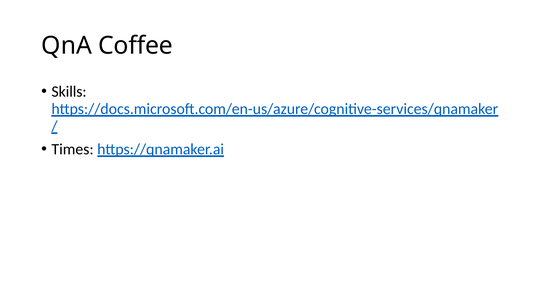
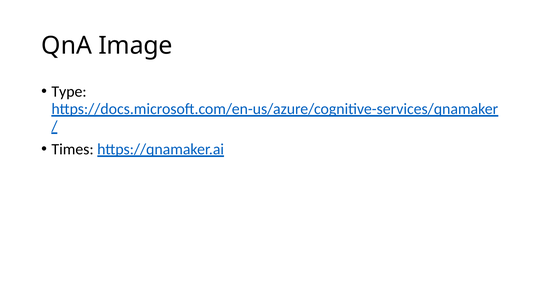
Coffee: Coffee -> Image
Skills: Skills -> Type
